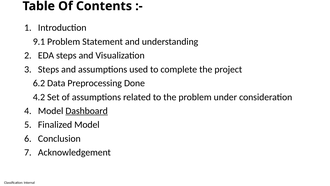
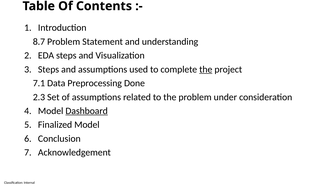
9.1: 9.1 -> 8.7
the at (206, 69) underline: none -> present
6.2: 6.2 -> 7.1
4.2: 4.2 -> 2.3
